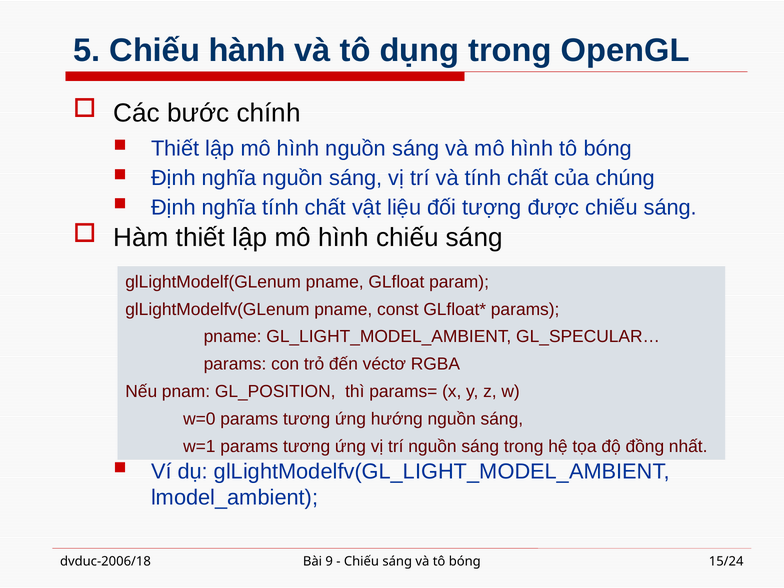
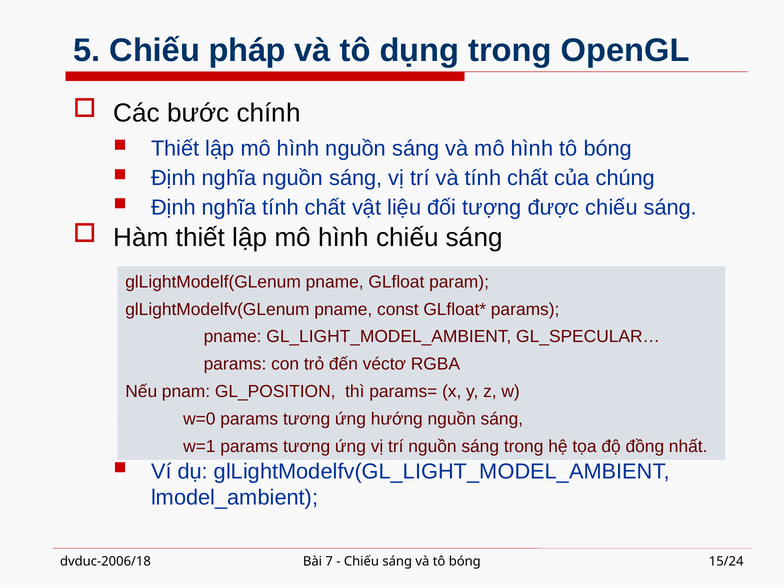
hành: hành -> pháp
9: 9 -> 7
